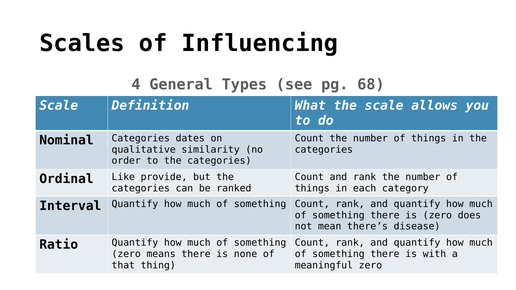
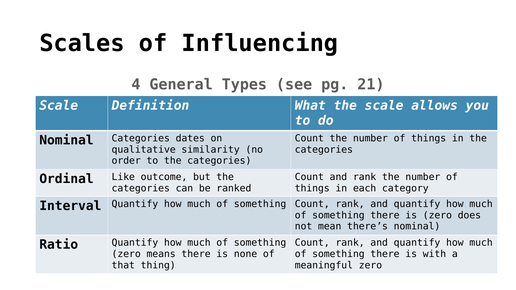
68: 68 -> 21
provide: provide -> outcome
there’s disease: disease -> nominal
